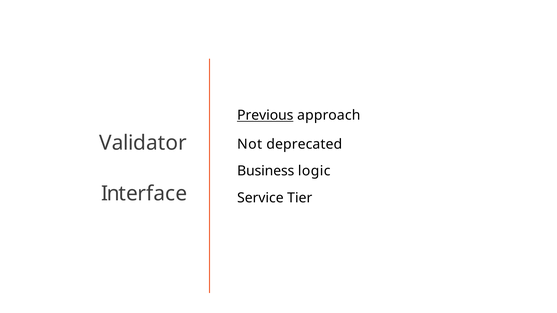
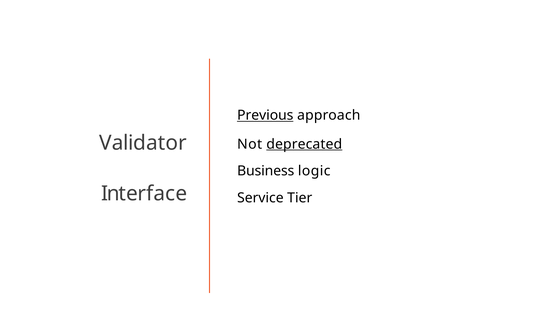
deprecated underline: none -> present
